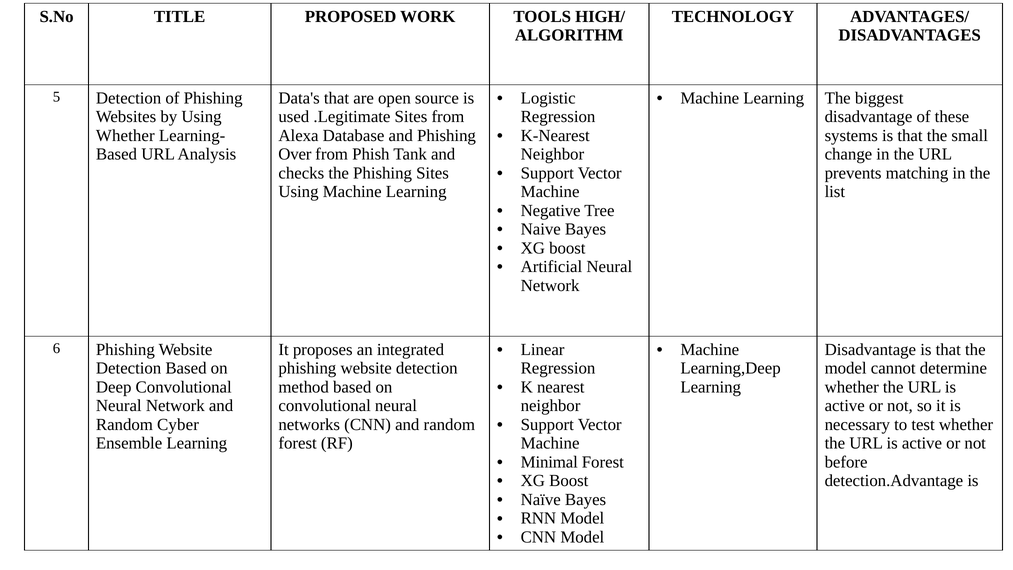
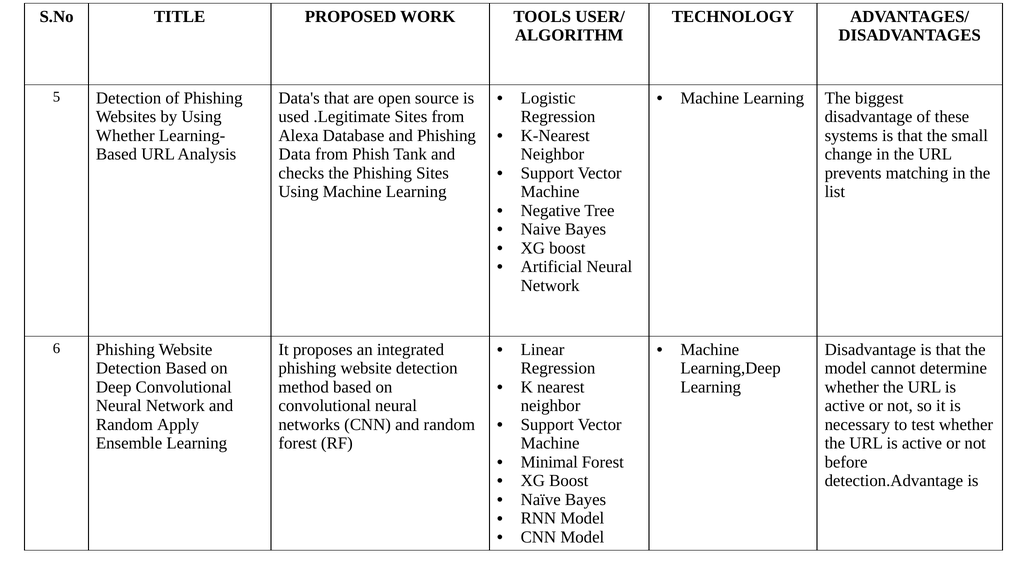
HIGH/: HIGH/ -> USER/
Over: Over -> Data
Cyber: Cyber -> Apply
